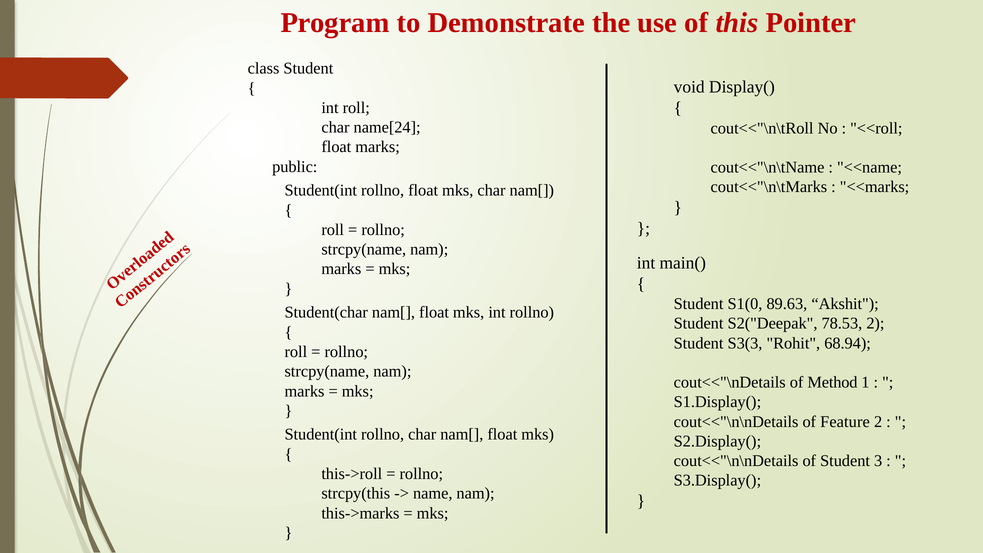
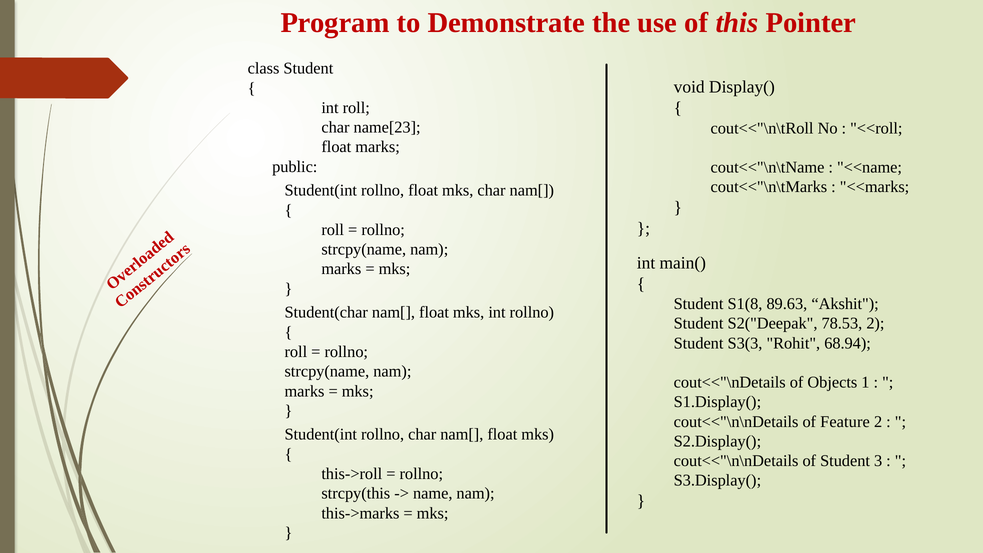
name[24: name[24 -> name[23
S1(0: S1(0 -> S1(8
Method: Method -> Objects
